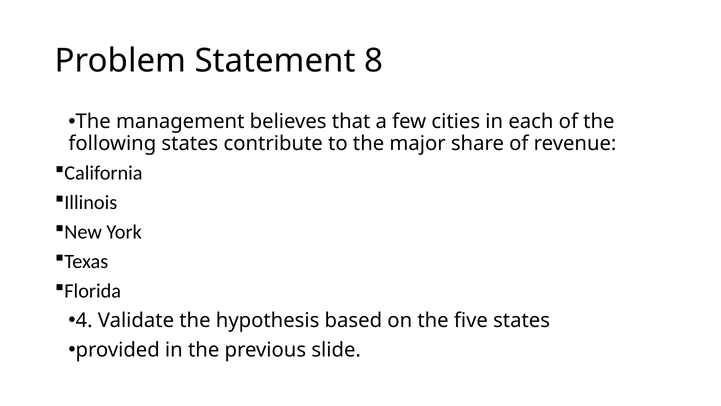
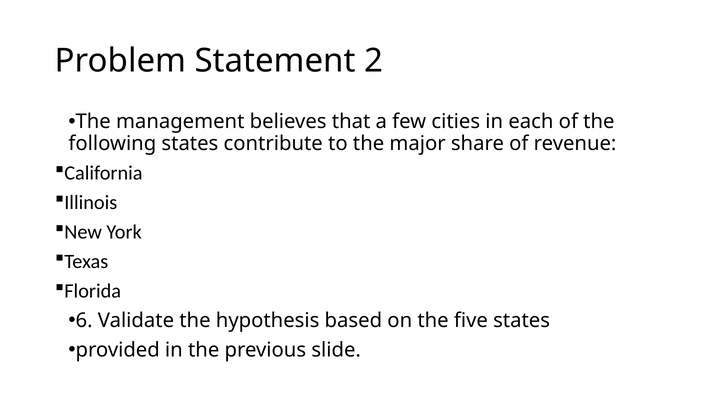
8: 8 -> 2
4: 4 -> 6
